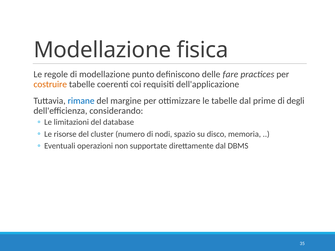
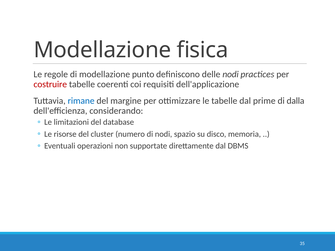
delle fare: fare -> nodi
costruire colour: orange -> red
degli: degli -> dalla
